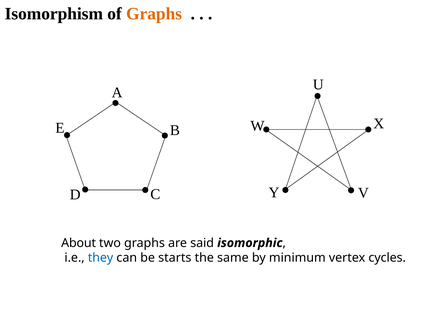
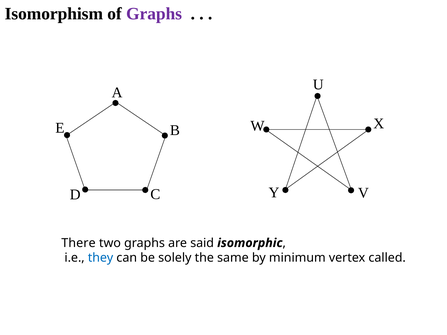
Graphs at (154, 14) colour: orange -> purple
About: About -> There
starts: starts -> solely
cycles: cycles -> called
